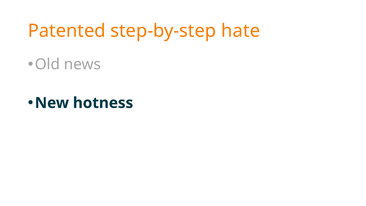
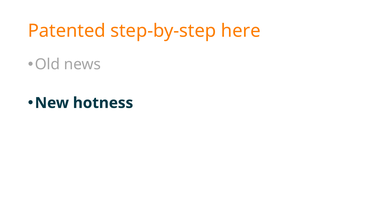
hate: hate -> here
